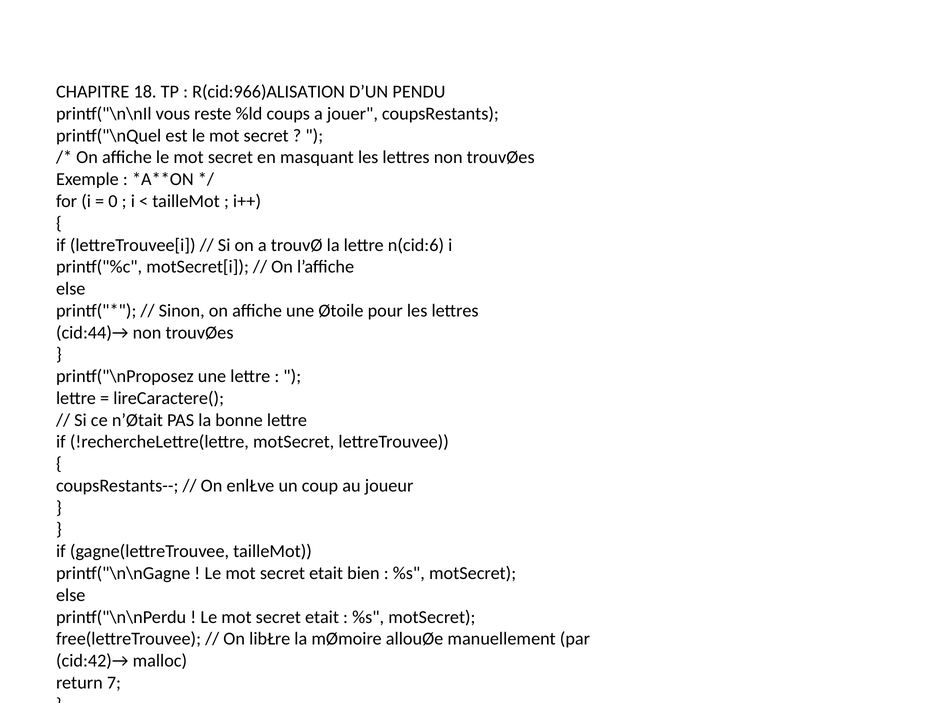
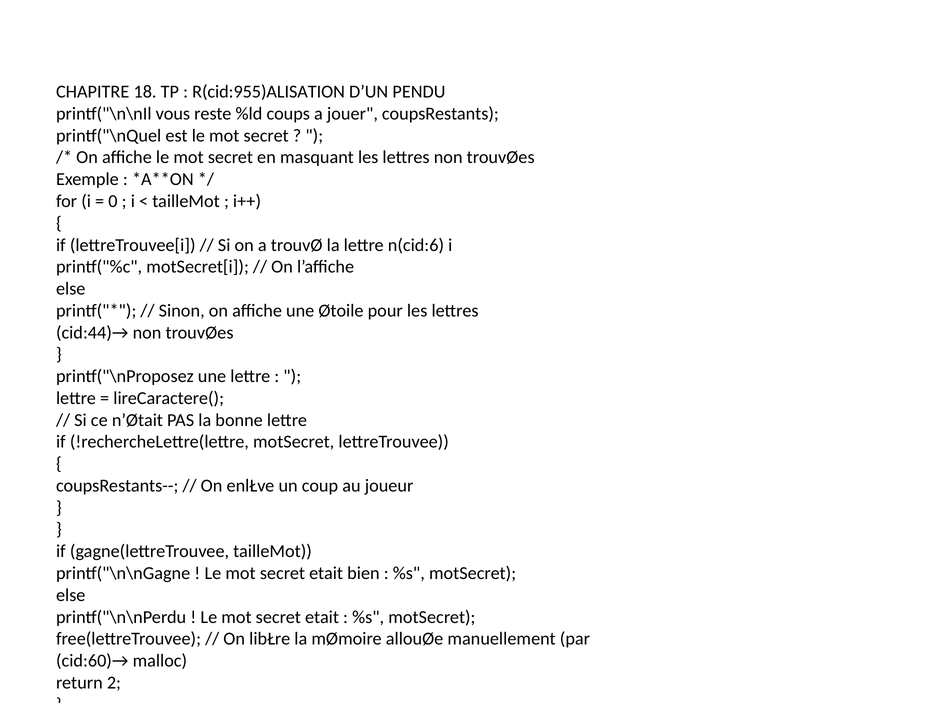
R(cid:966)ALISATION: R(cid:966)ALISATION -> R(cid:955)ALISATION
cid:42)→: cid:42)→ -> cid:60)→
7: 7 -> 2
